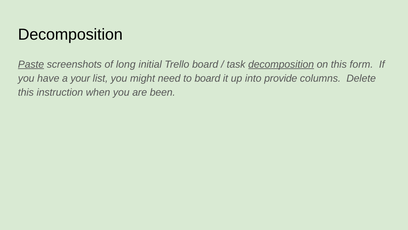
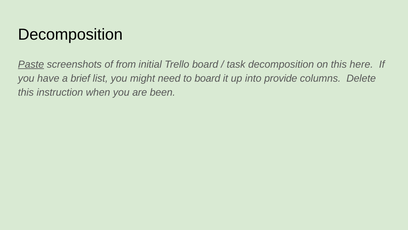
long: long -> from
decomposition at (281, 64) underline: present -> none
form: form -> here
your: your -> brief
